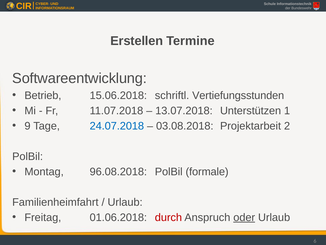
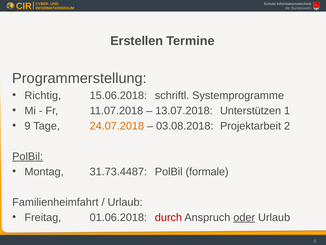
Softwareentwicklung: Softwareentwicklung -> Programmerstellung
Betrieb: Betrieb -> Richtig
Vertiefungsstunden: Vertiefungsstunden -> Systemprogramme
24.07.2018 colour: blue -> orange
PolBil at (28, 156) underline: none -> present
96.08.2018: 96.08.2018 -> 31.73.4487
